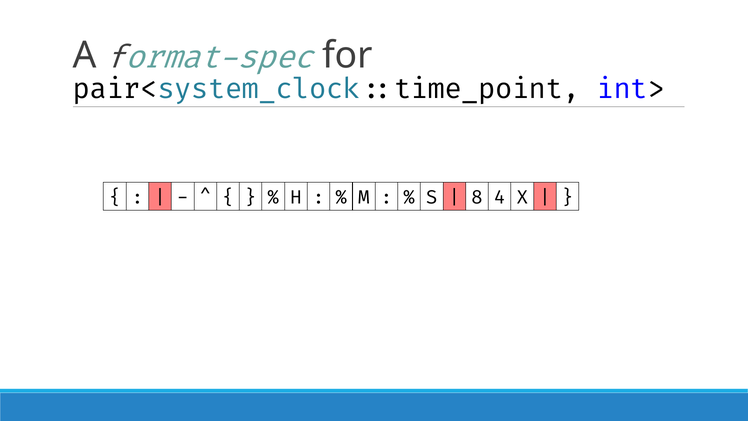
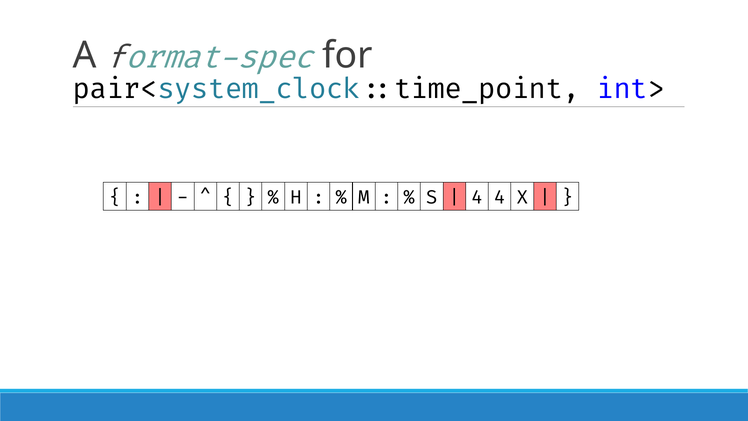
S 8: 8 -> 4
